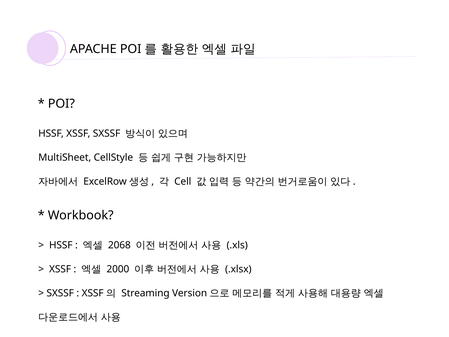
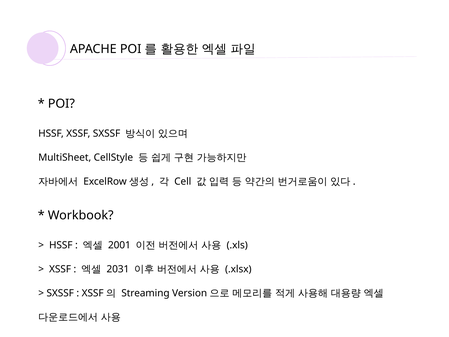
2068: 2068 -> 2001
2000: 2000 -> 2031
